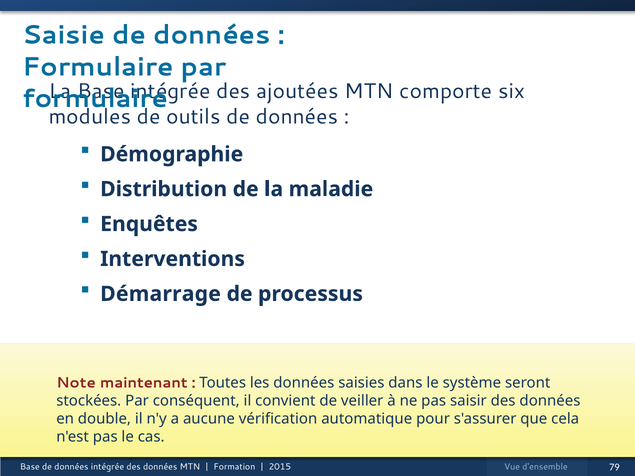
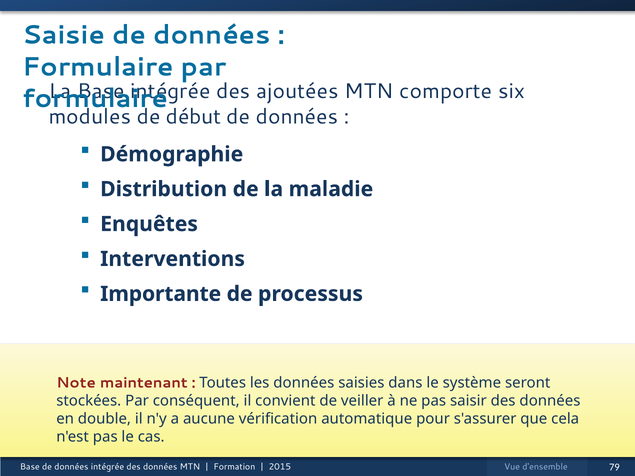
outils: outils -> début
Démarrage: Démarrage -> Importante
